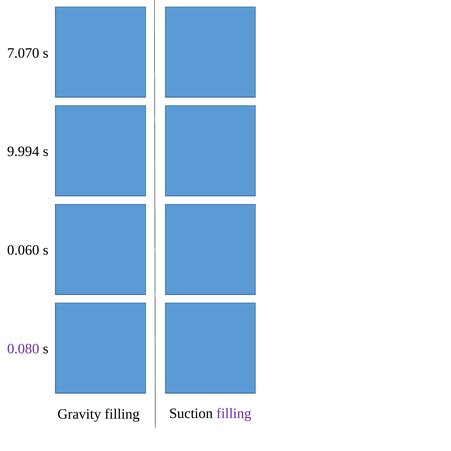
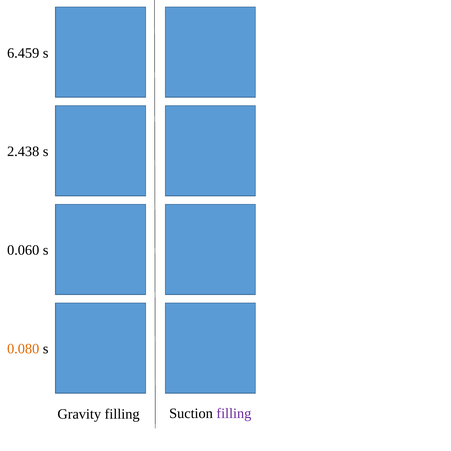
7.070: 7.070 -> 6.459
9.994: 9.994 -> 2.438
0.080 colour: purple -> orange
